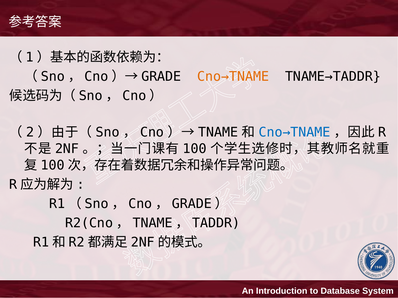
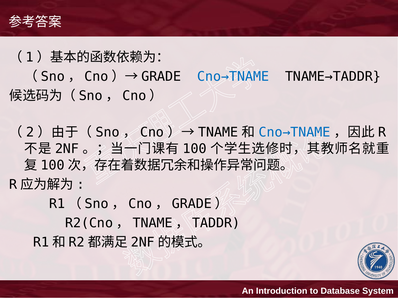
Cno→TNAME at (233, 77) colour: orange -> blue
